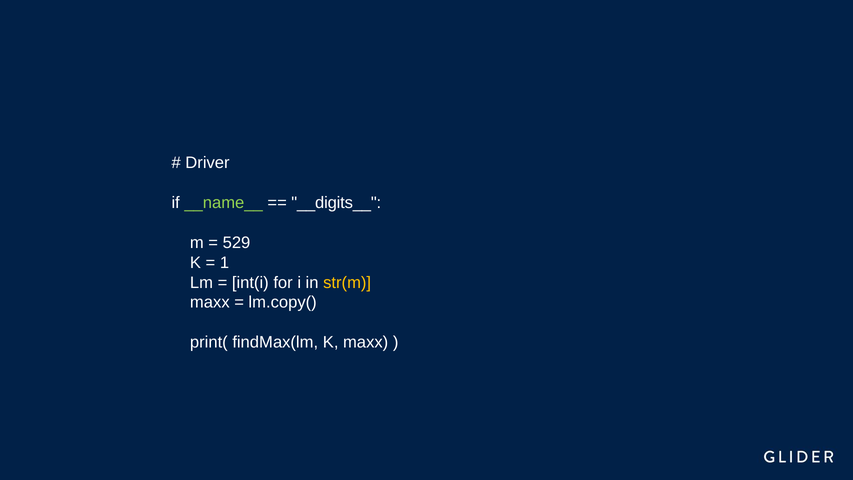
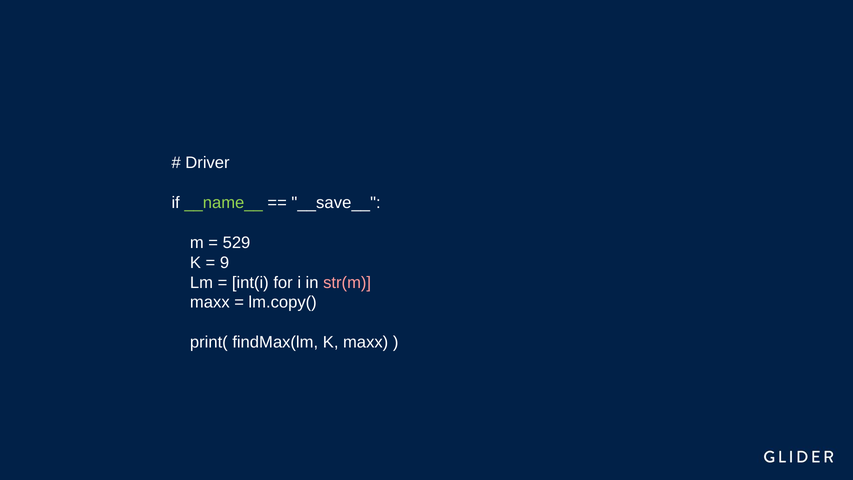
__digits__: __digits__ -> __save__
1: 1 -> 9
str(m colour: yellow -> pink
